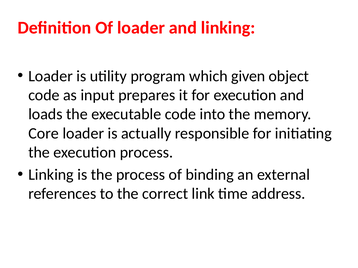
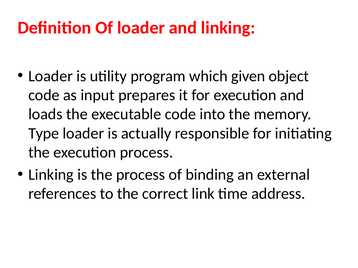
Core: Core -> Type
